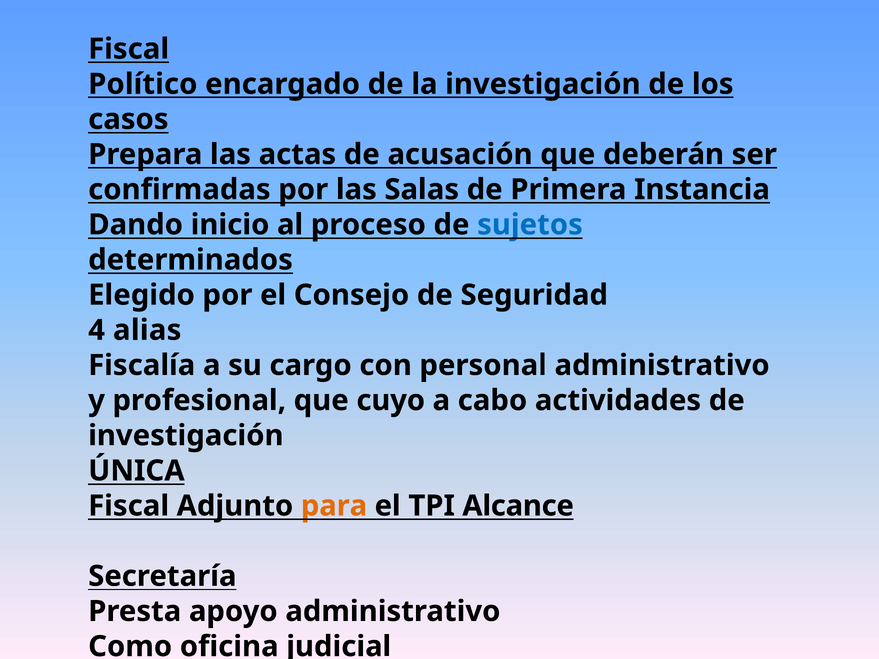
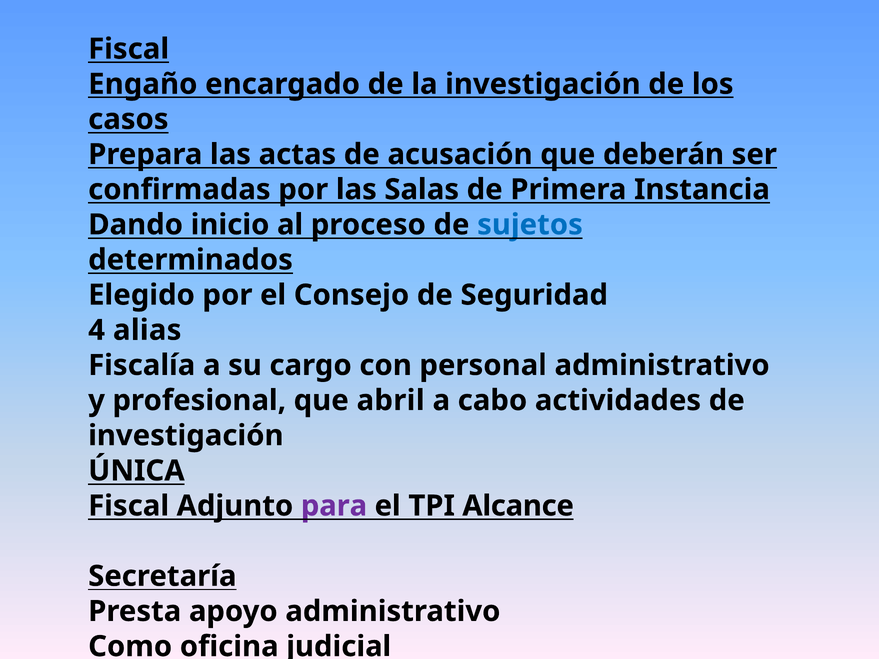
Político: Político -> Engaño
cuyo: cuyo -> abril
para colour: orange -> purple
